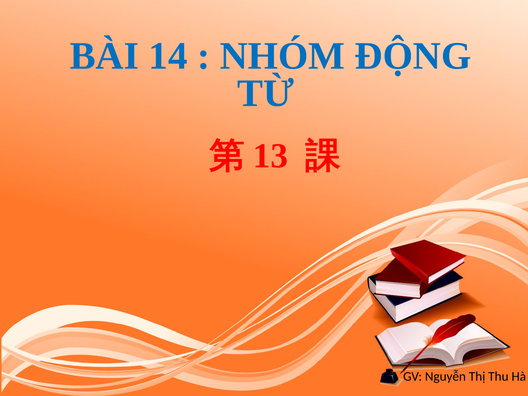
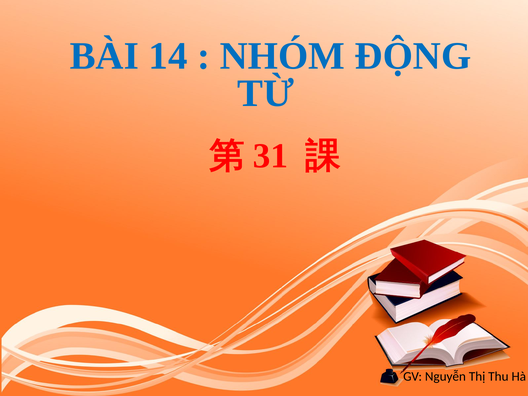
13: 13 -> 31
